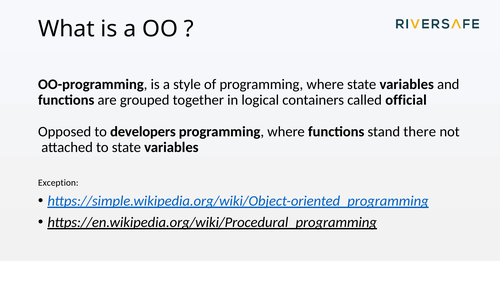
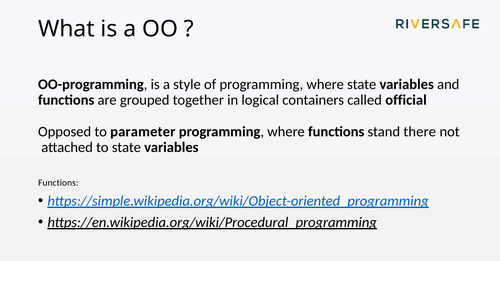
developers: developers -> parameter
Exception at (58, 183): Exception -> Functions
